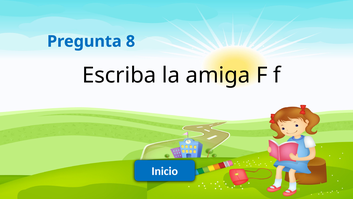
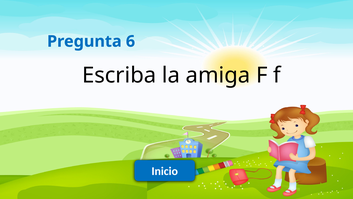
8: 8 -> 6
